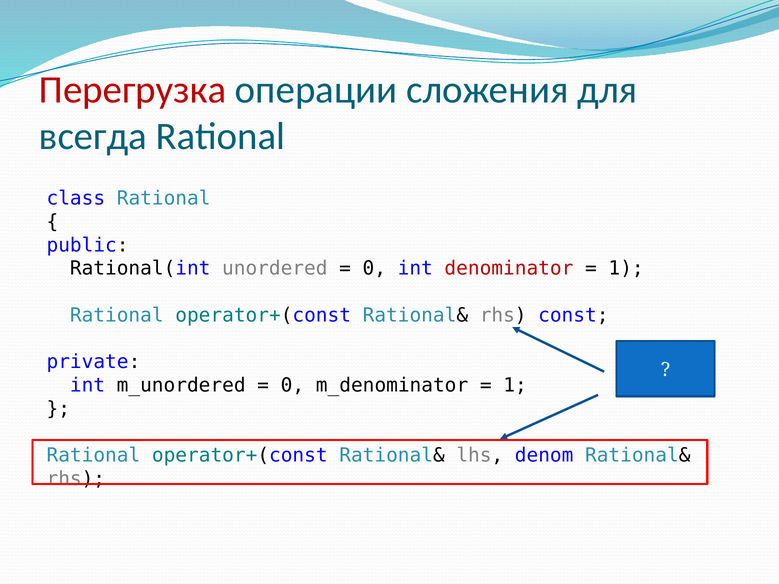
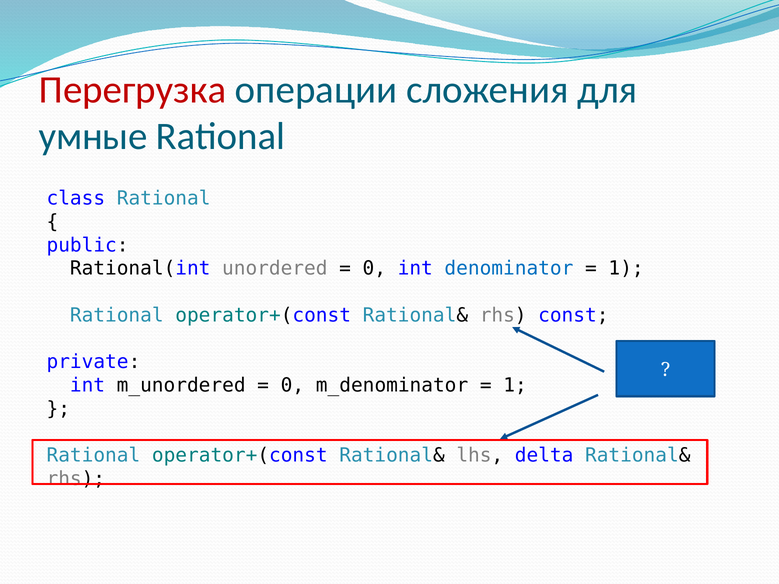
всегда: всегда -> умные
denominator colour: red -> blue
denom: denom -> delta
